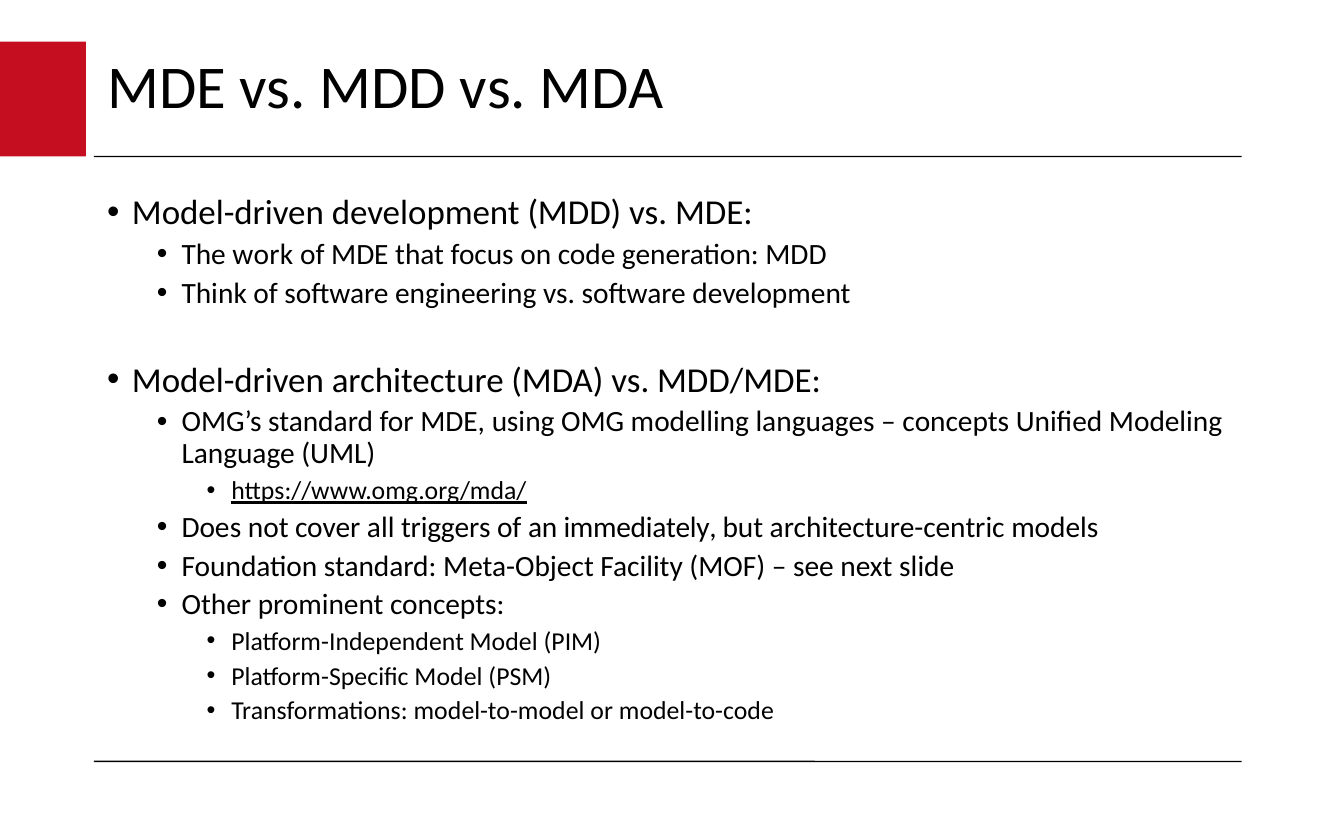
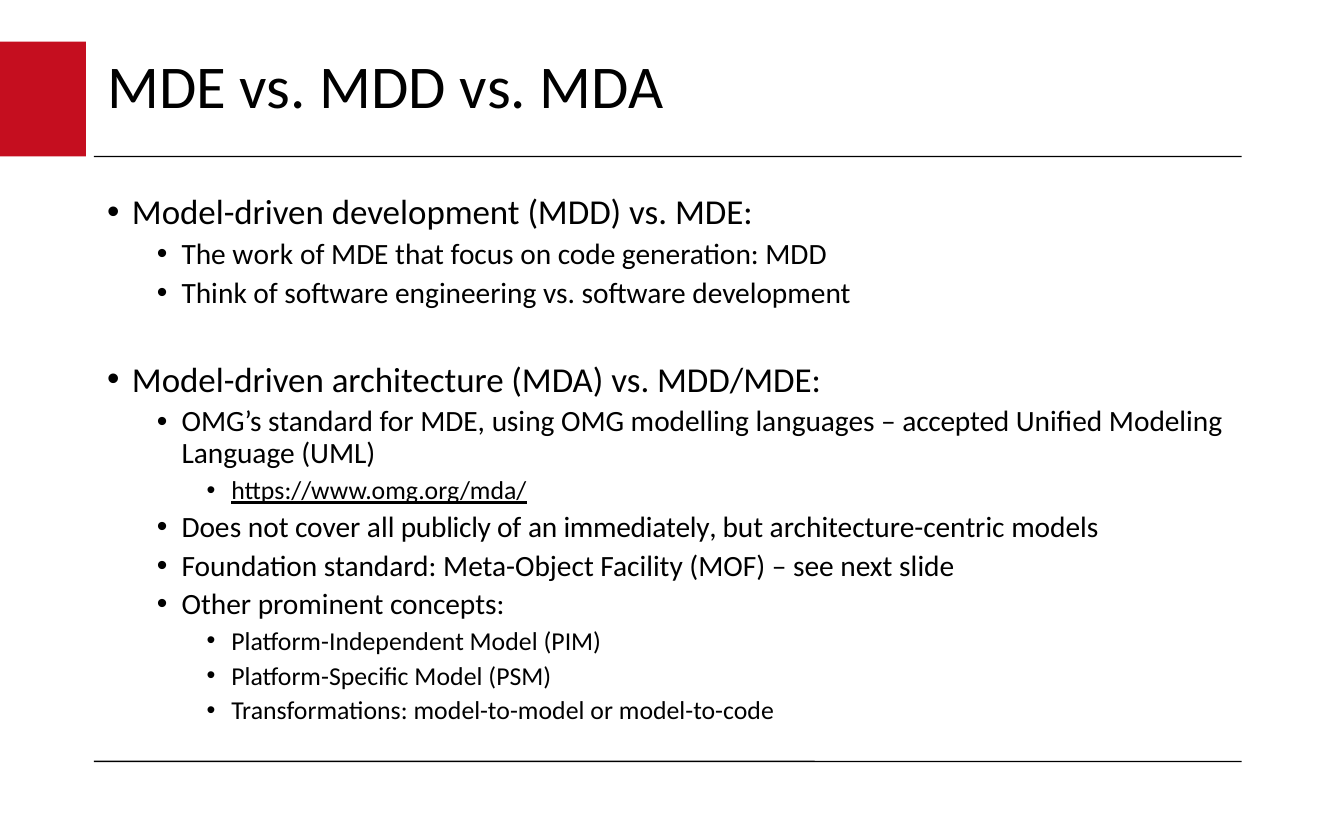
concepts at (956, 422): concepts -> accepted
triggers: triggers -> publicly
